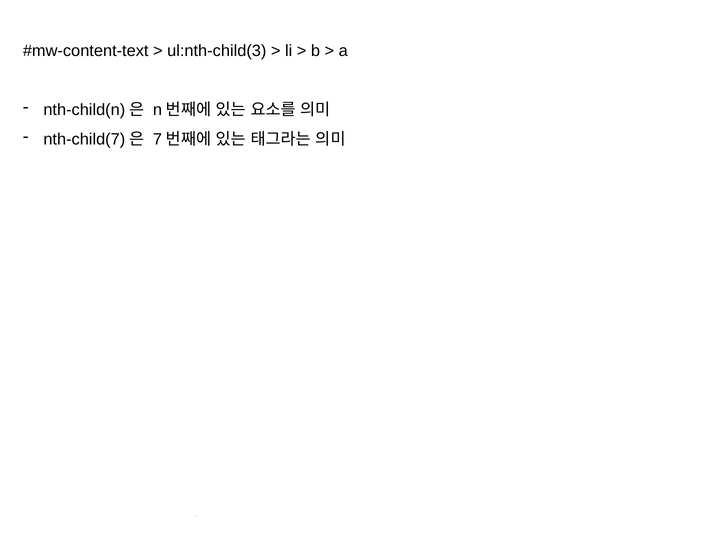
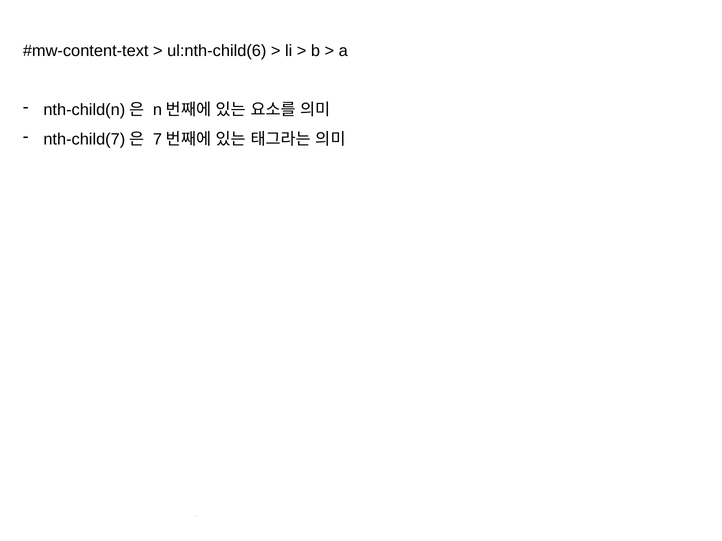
ul:nth-child(3: ul:nth-child(3 -> ul:nth-child(6
